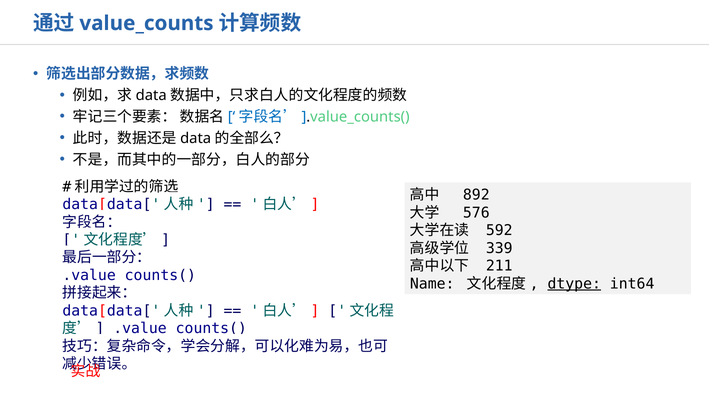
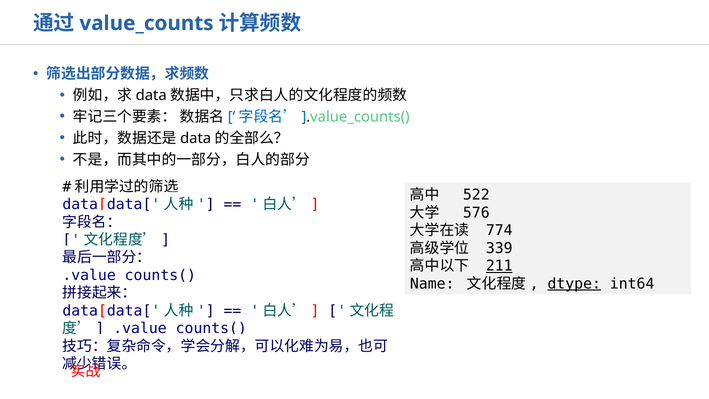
892: 892 -> 522
592: 592 -> 774
211 underline: none -> present
